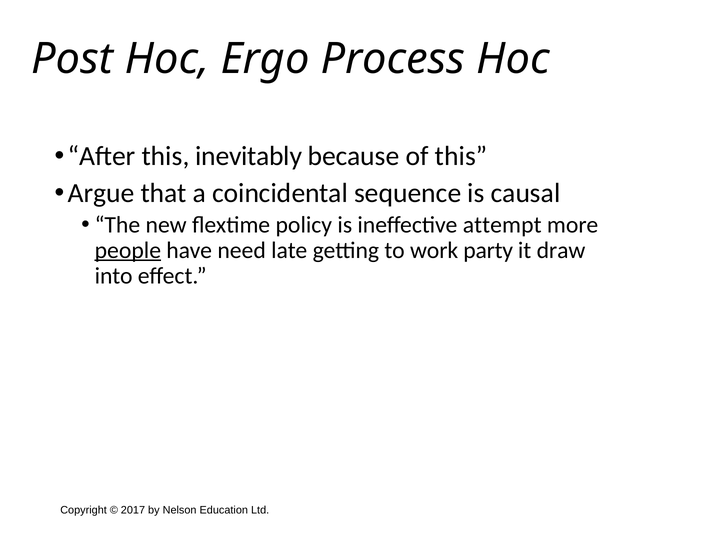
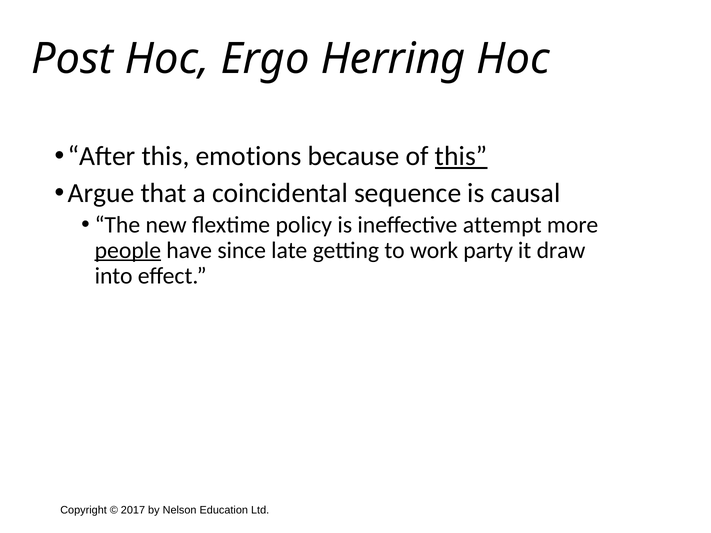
Process: Process -> Herring
inevitably: inevitably -> emotions
this at (461, 156) underline: none -> present
need: need -> since
